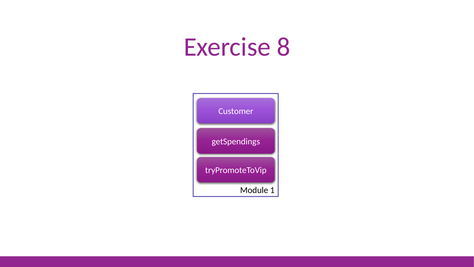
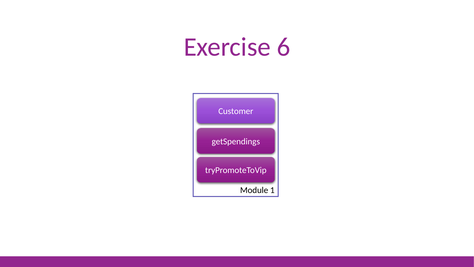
8: 8 -> 6
